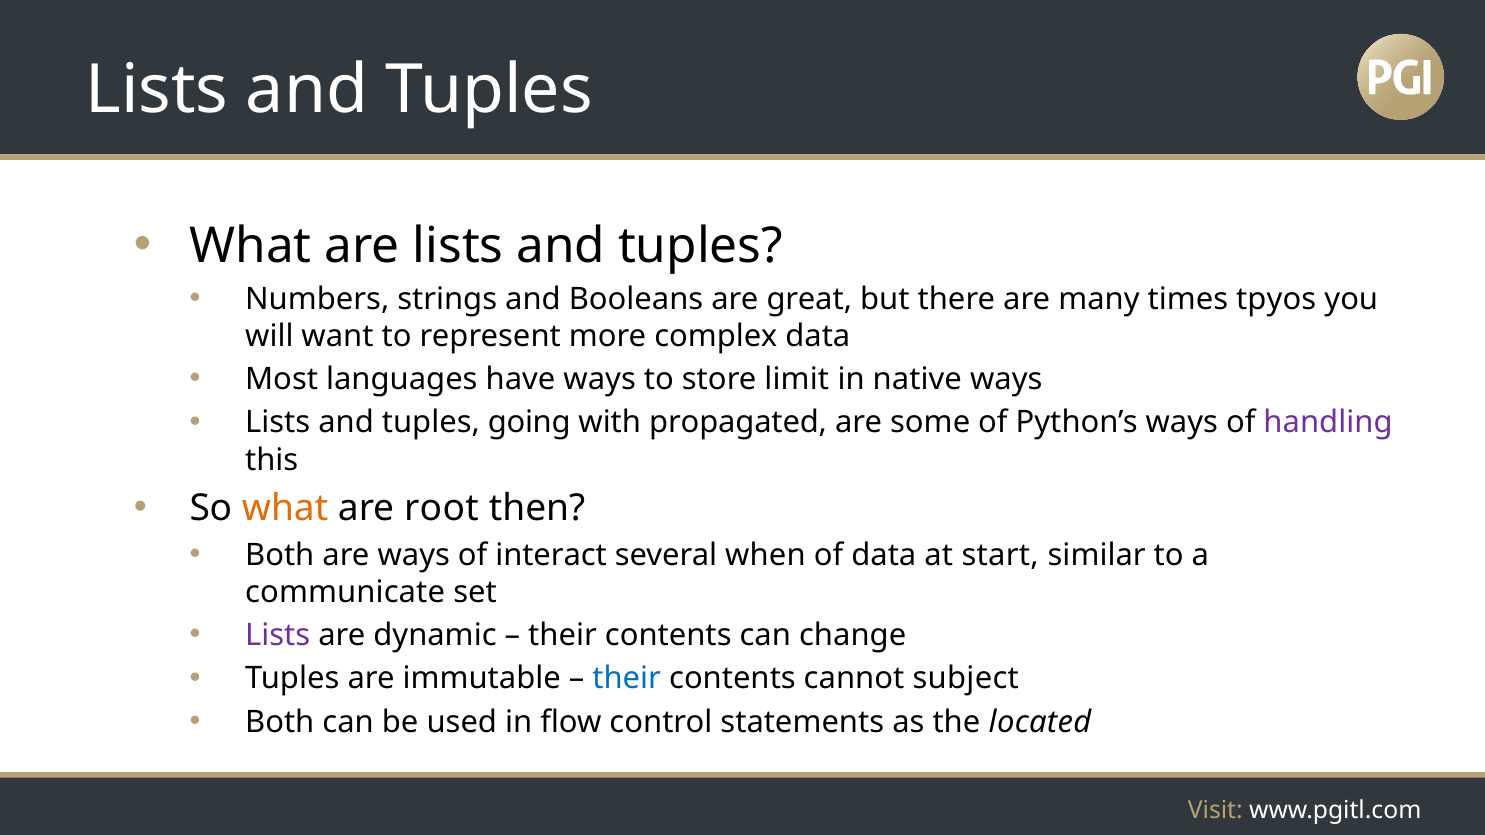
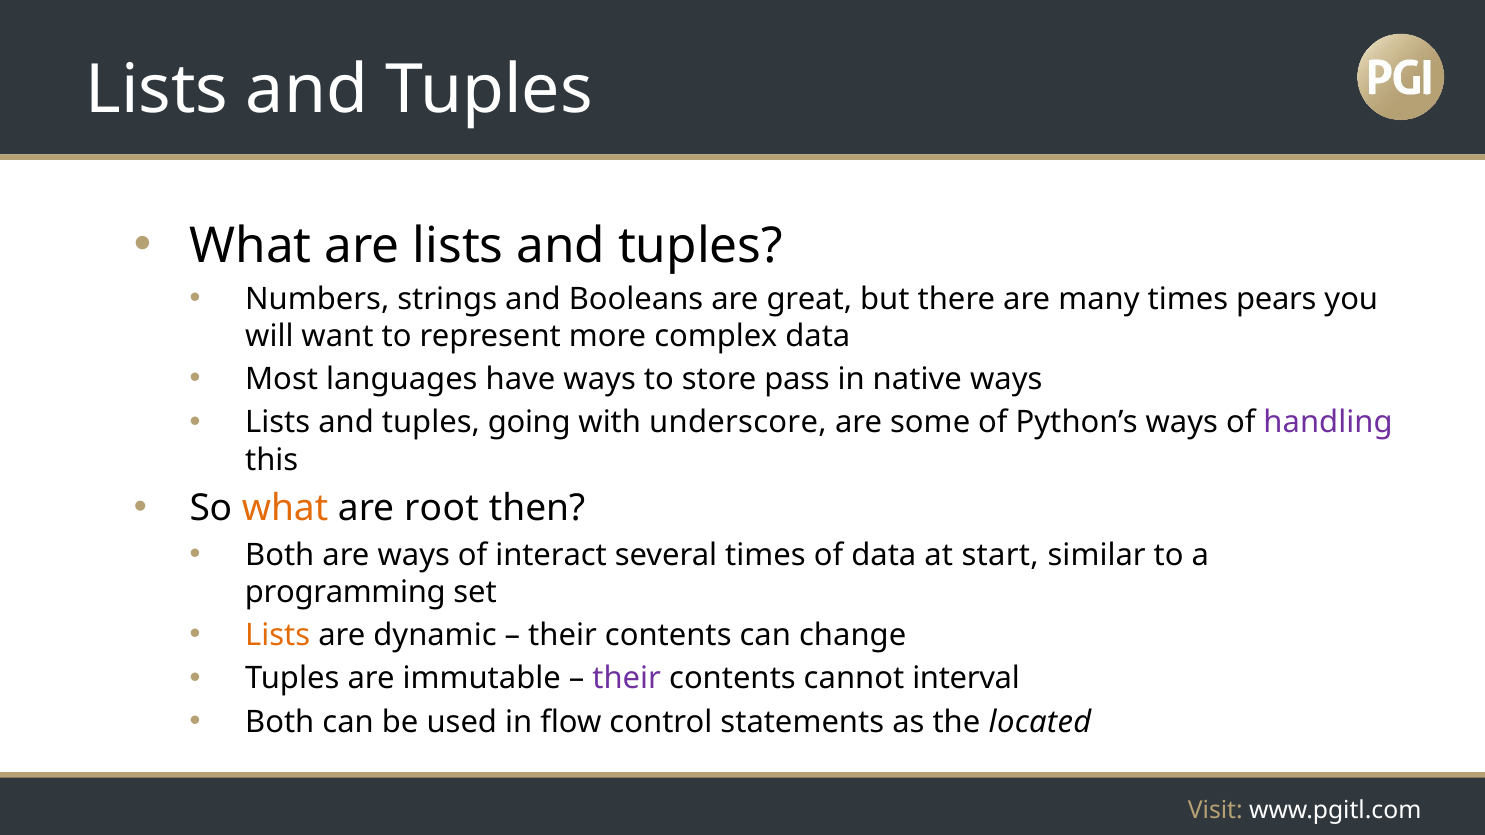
tpyos: tpyos -> pears
limit: limit -> pass
propagated: propagated -> underscore
several when: when -> times
communicate: communicate -> programming
Lists at (278, 636) colour: purple -> orange
their at (627, 679) colour: blue -> purple
subject: subject -> interval
